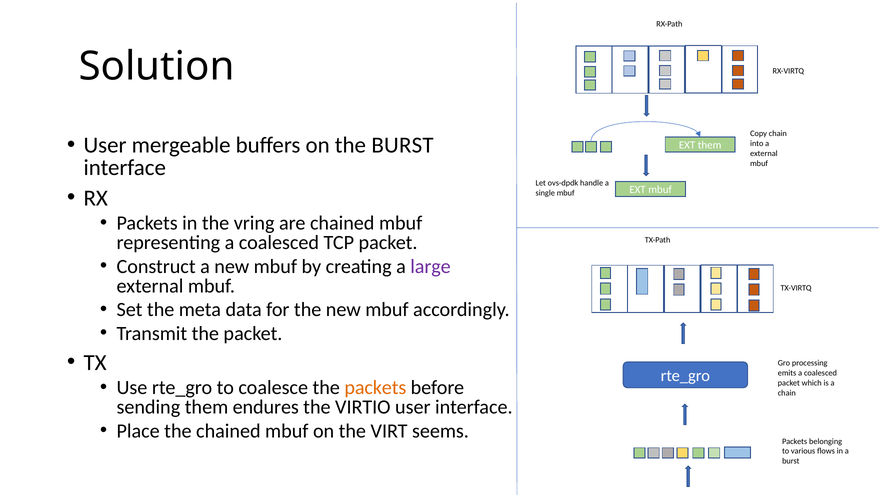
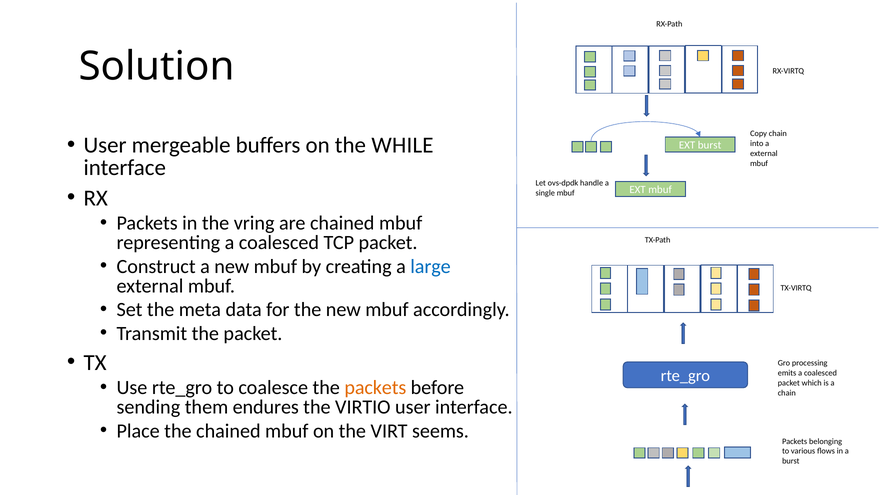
the BURST: BURST -> WHILE
EXT them: them -> burst
large colour: purple -> blue
